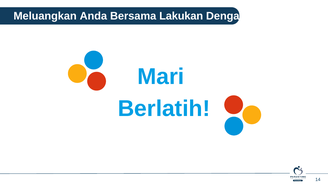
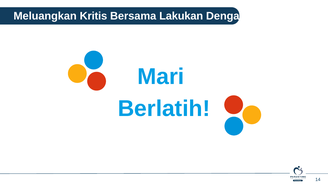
Anda: Anda -> Kritis
